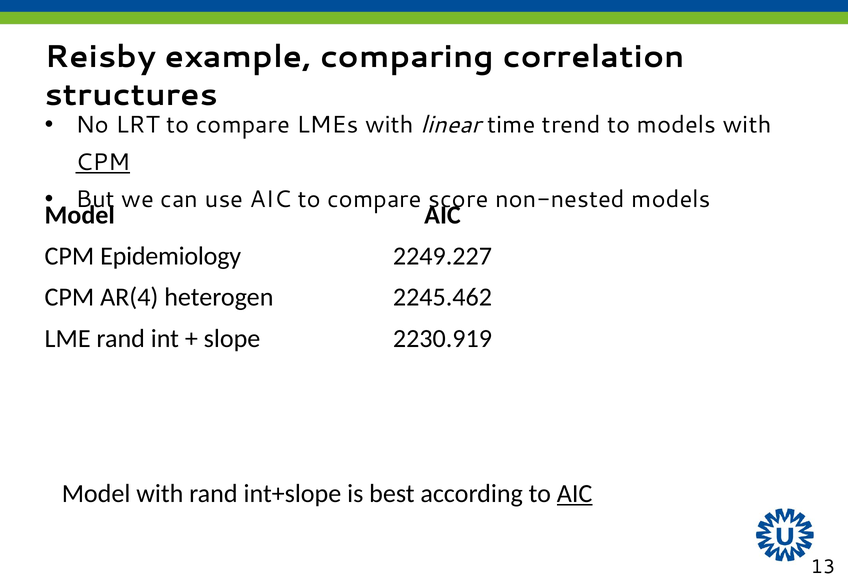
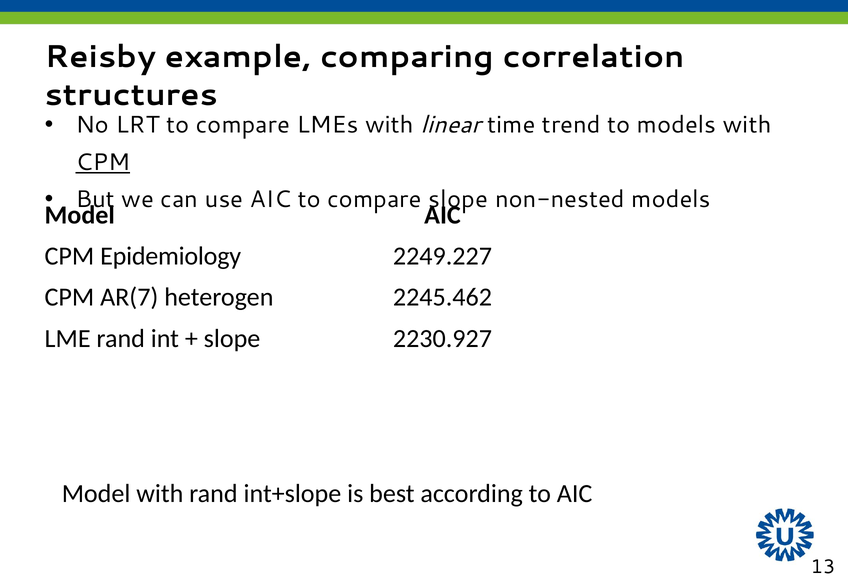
compare score: score -> slope
AR(4: AR(4 -> AR(7
2230.919: 2230.919 -> 2230.927
AIC at (575, 494) underline: present -> none
